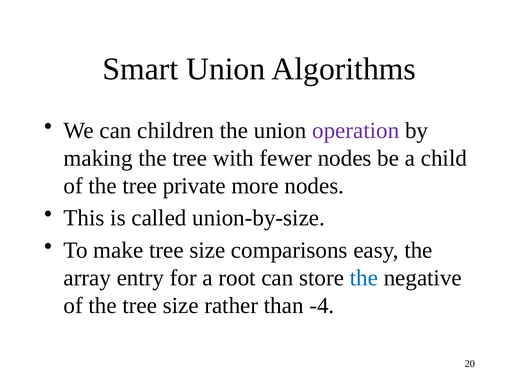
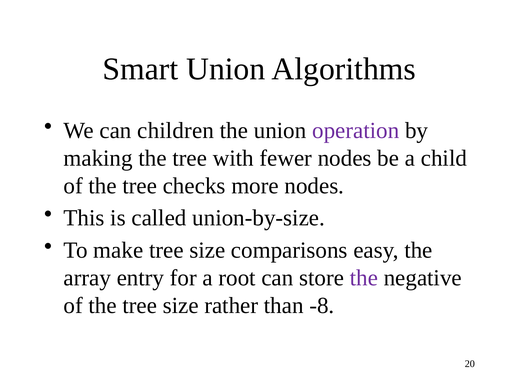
private: private -> checks
the at (364, 278) colour: blue -> purple
-4: -4 -> -8
